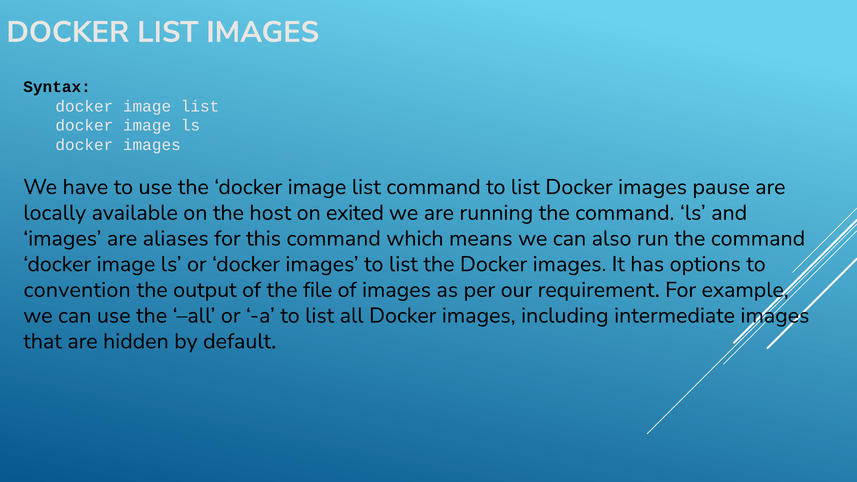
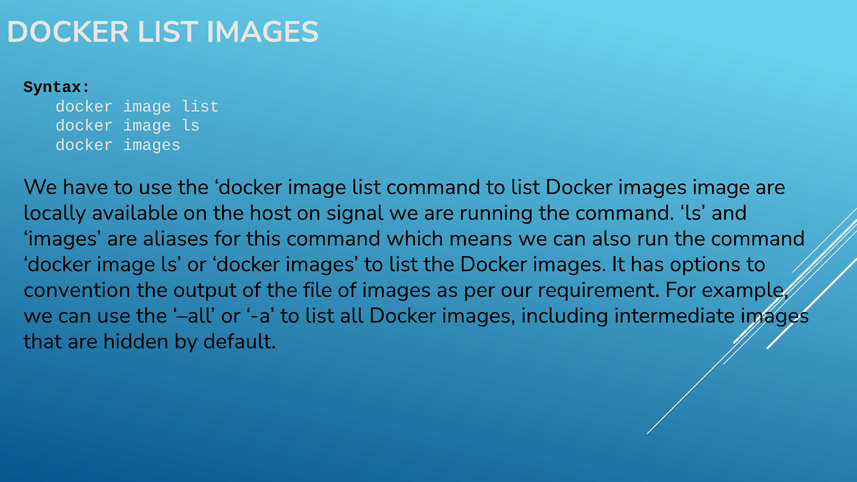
images pause: pause -> image
exited: exited -> signal
